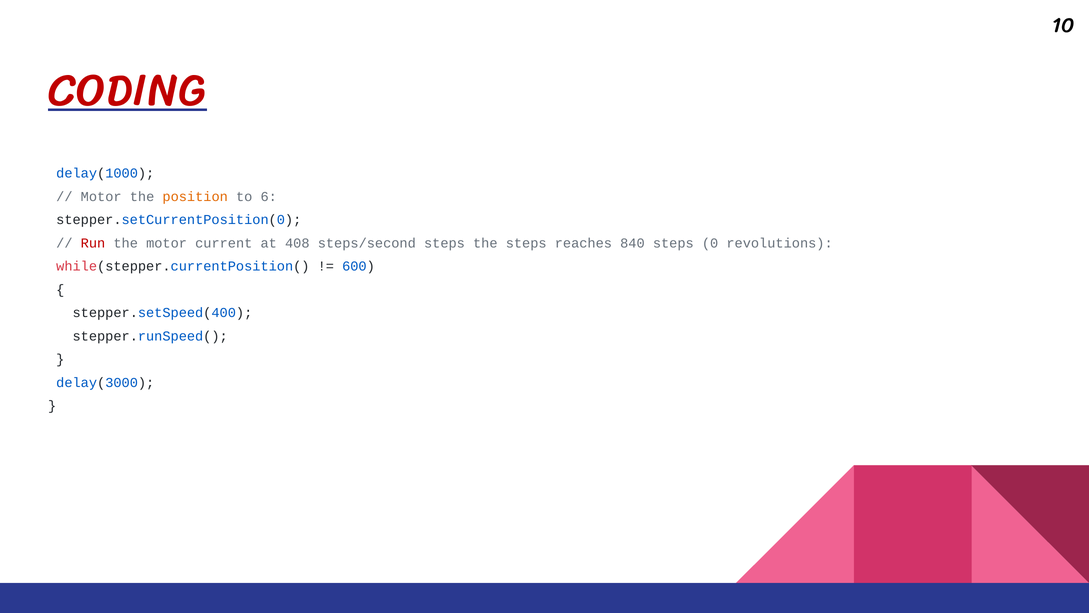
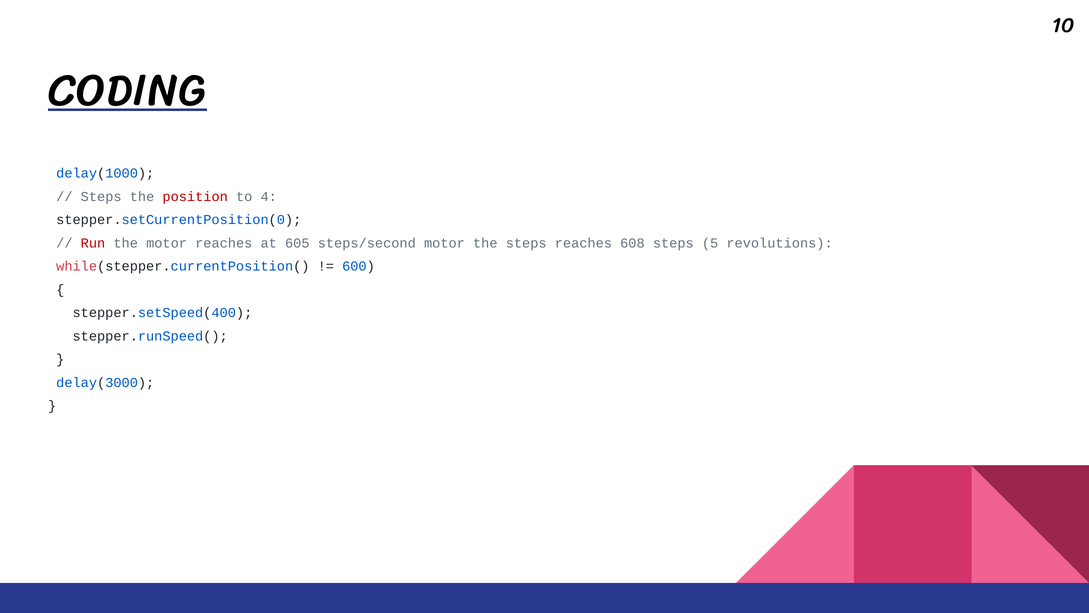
CODING colour: red -> black
Motor at (101, 197): Motor -> Steps
position colour: orange -> red
6: 6 -> 4
motor current: current -> reaches
408: 408 -> 605
steps/second steps: steps -> motor
840: 840 -> 608
0: 0 -> 5
